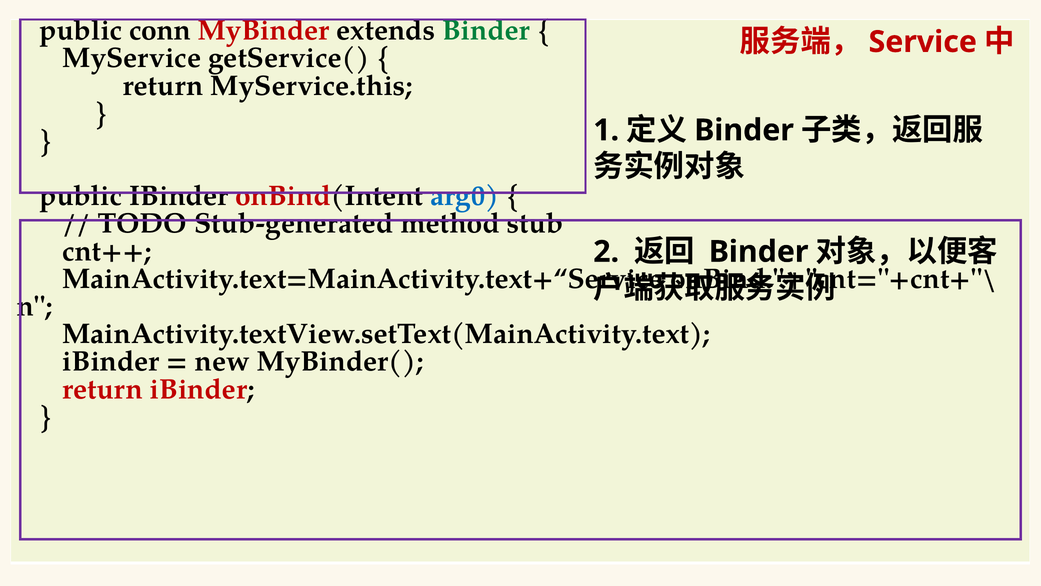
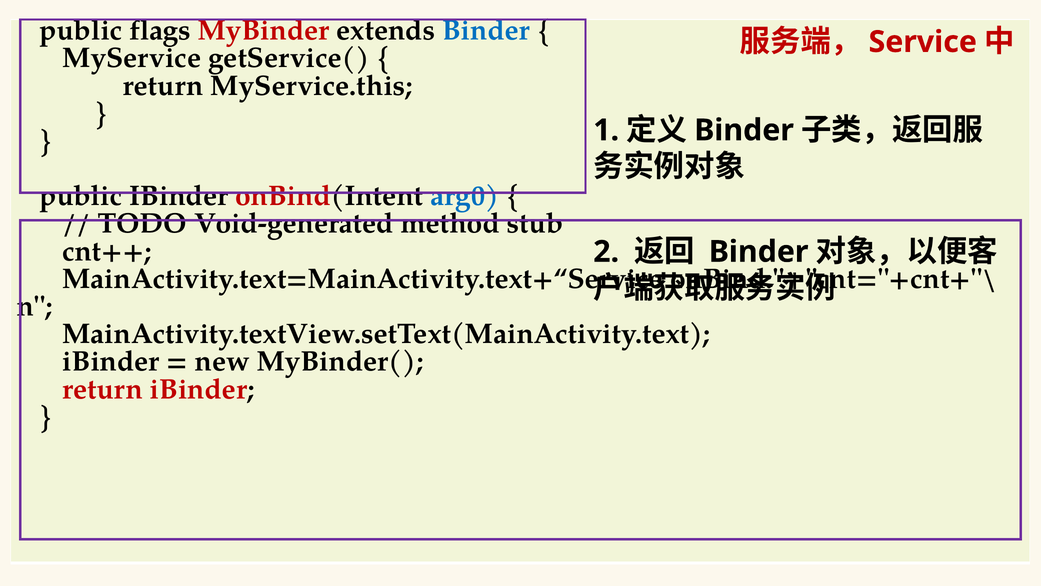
conn: conn -> flags
Binder at (486, 31) colour: green -> blue
Stub-generated: Stub-generated -> Void-generated
